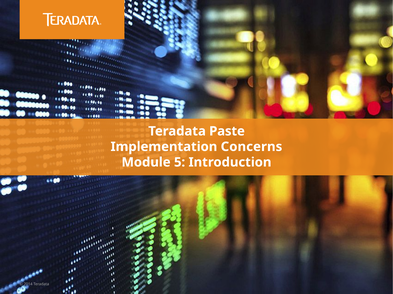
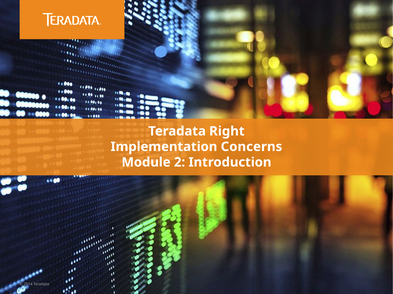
Paste: Paste -> Right
5: 5 -> 2
